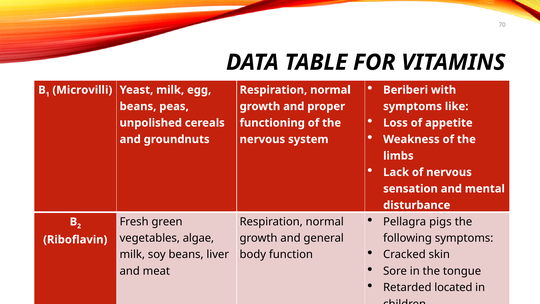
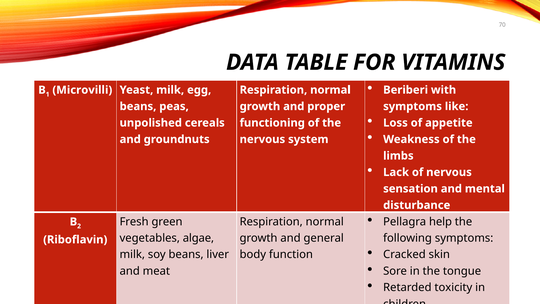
pigs: pigs -> help
located: located -> toxicity
